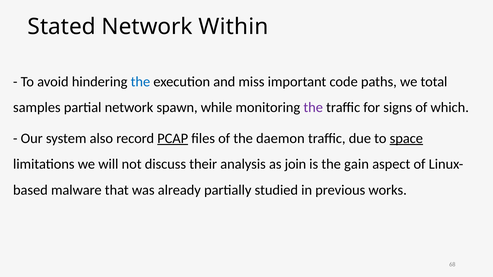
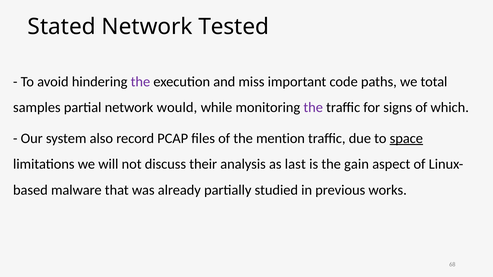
Within: Within -> Tested
the at (140, 82) colour: blue -> purple
spawn: spawn -> would
PCAP underline: present -> none
daemon: daemon -> mention
join: join -> last
